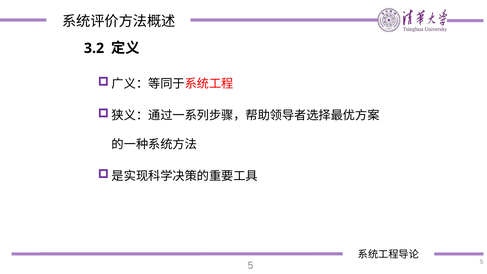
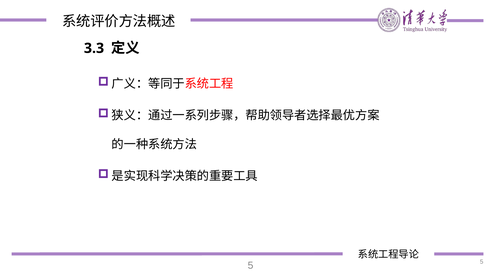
3.2: 3.2 -> 3.3
